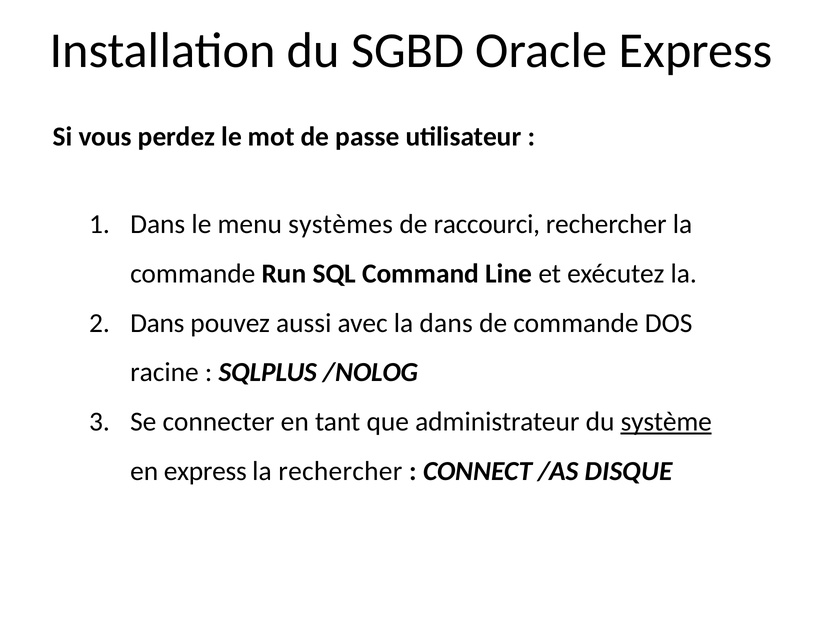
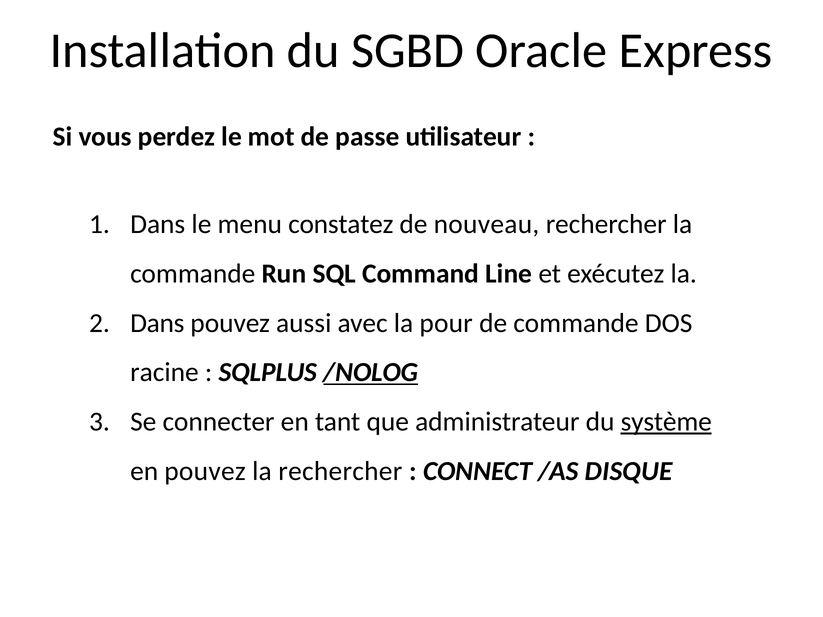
systèmes: systèmes -> constatez
raccourci: raccourci -> nouveau
la dans: dans -> pour
/NOLOG underline: none -> present
en express: express -> pouvez
